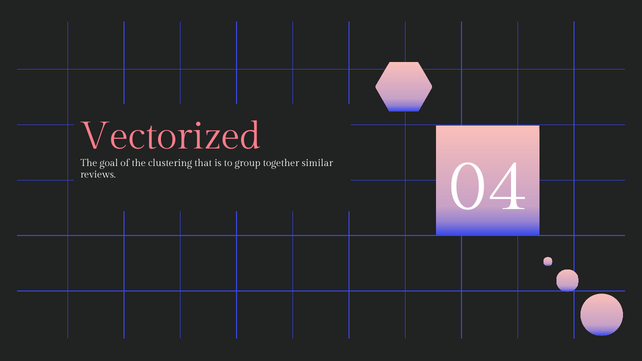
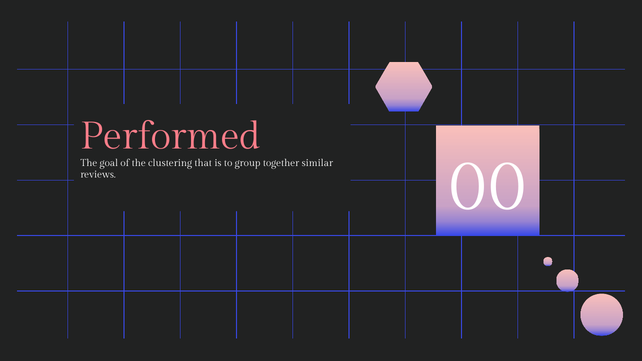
Vectorized: Vectorized -> Performed
04: 04 -> 00
